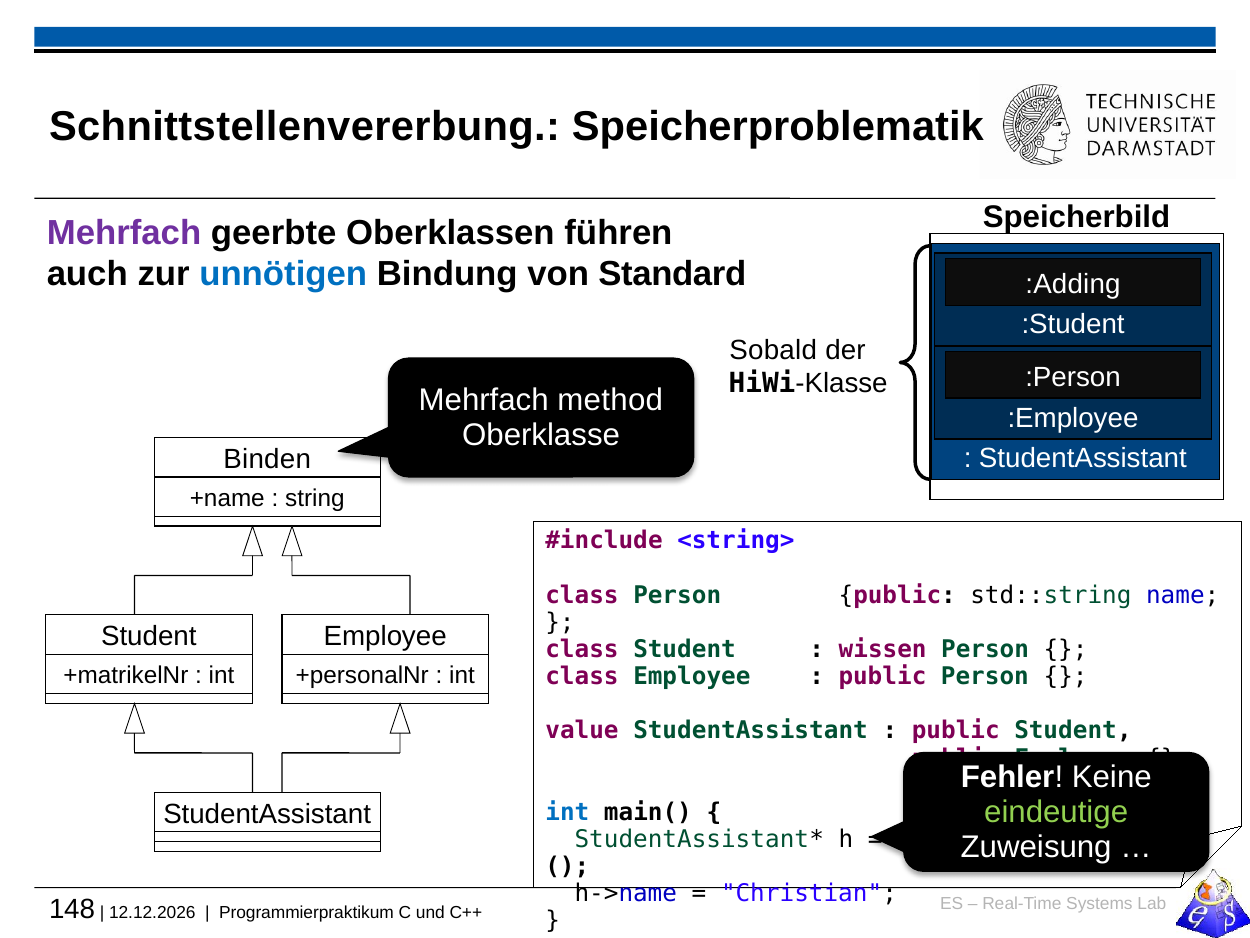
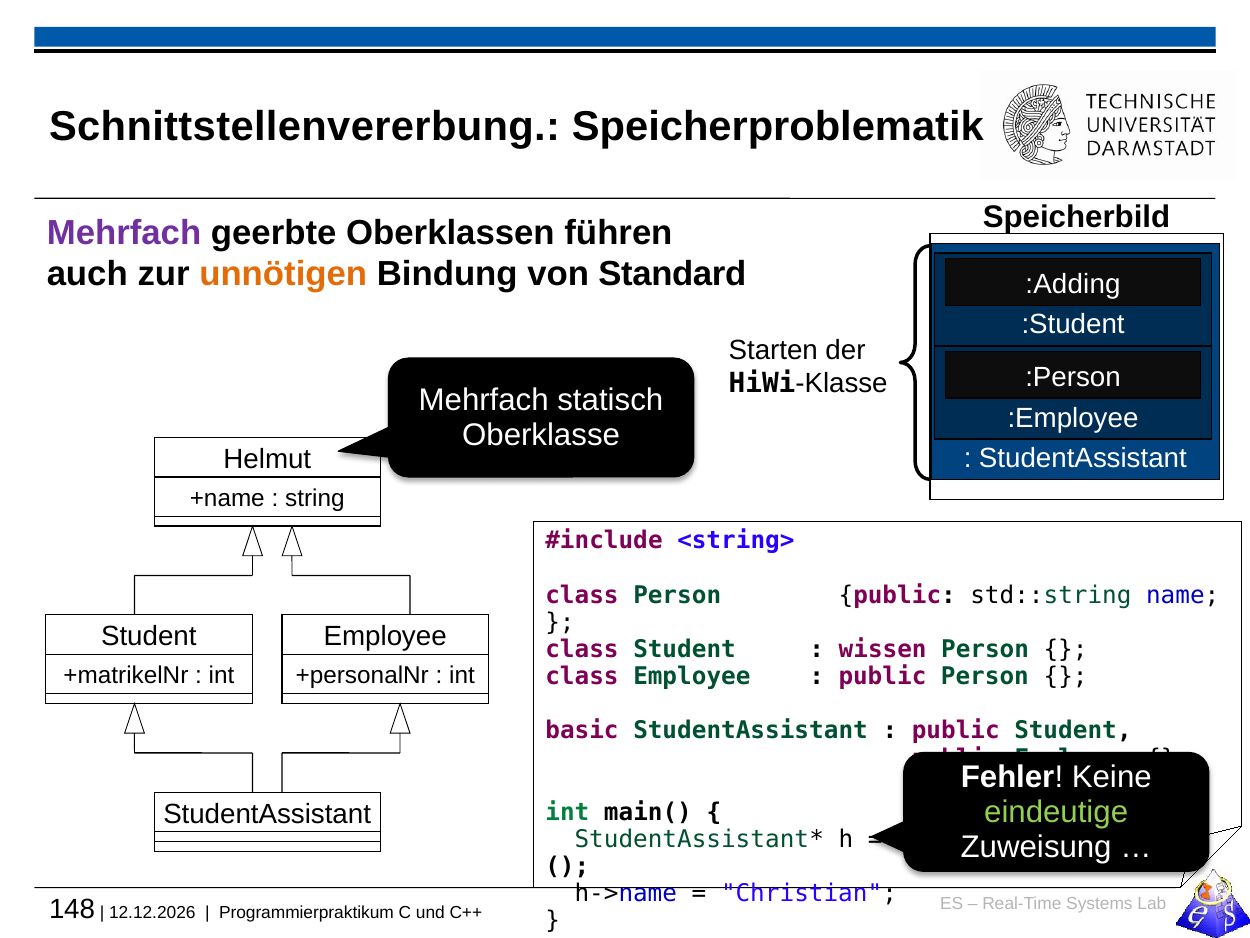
unnötigen colour: blue -> orange
Sobald: Sobald -> Starten
method: method -> statisch
Binden: Binden -> Helmut
value: value -> basic
int at (567, 812) colour: blue -> green
